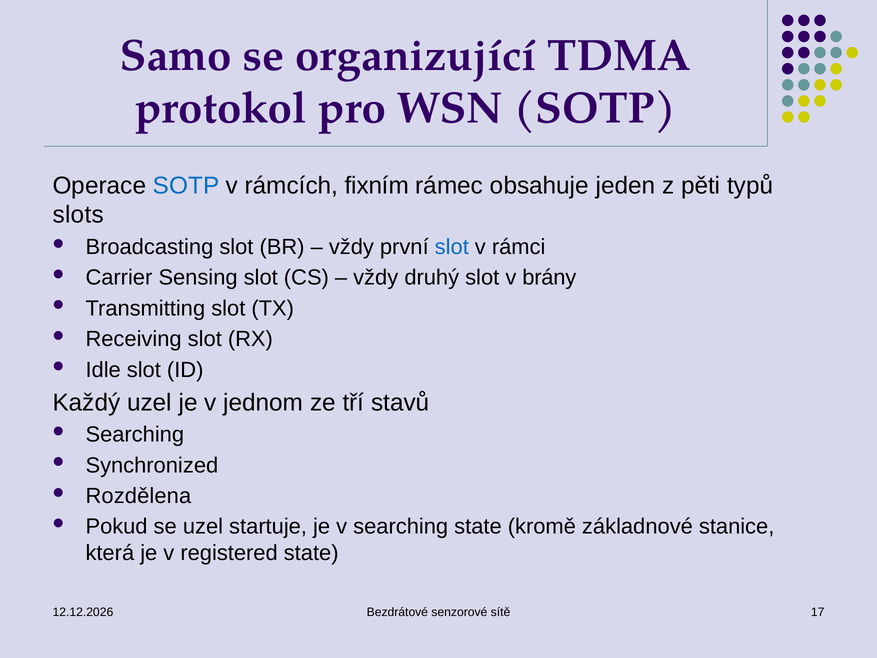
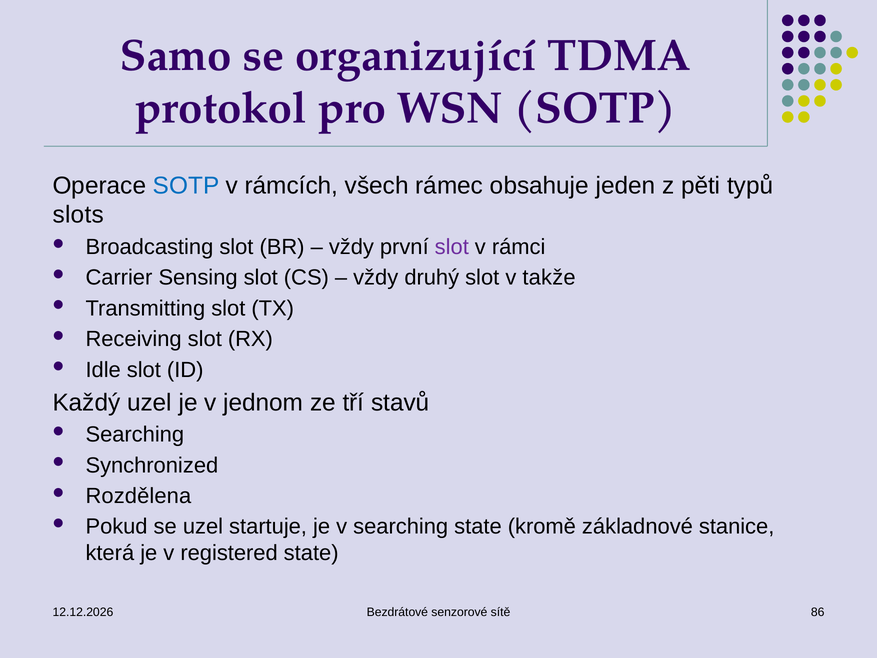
fixním: fixním -> všech
slot at (452, 247) colour: blue -> purple
brány: brány -> takže
17: 17 -> 86
